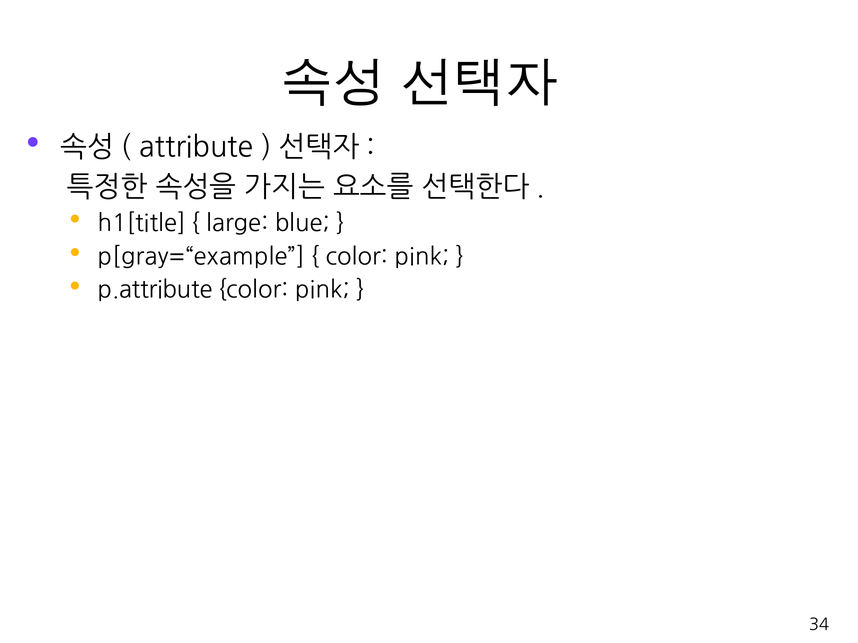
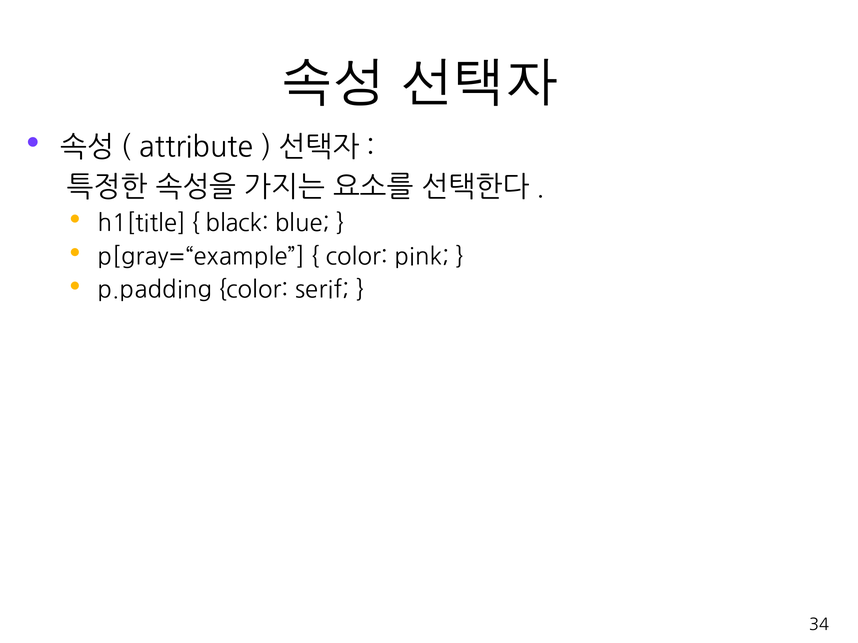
large: large -> black
p.attribute: p.attribute -> p.padding
pink at (322, 290): pink -> serif
